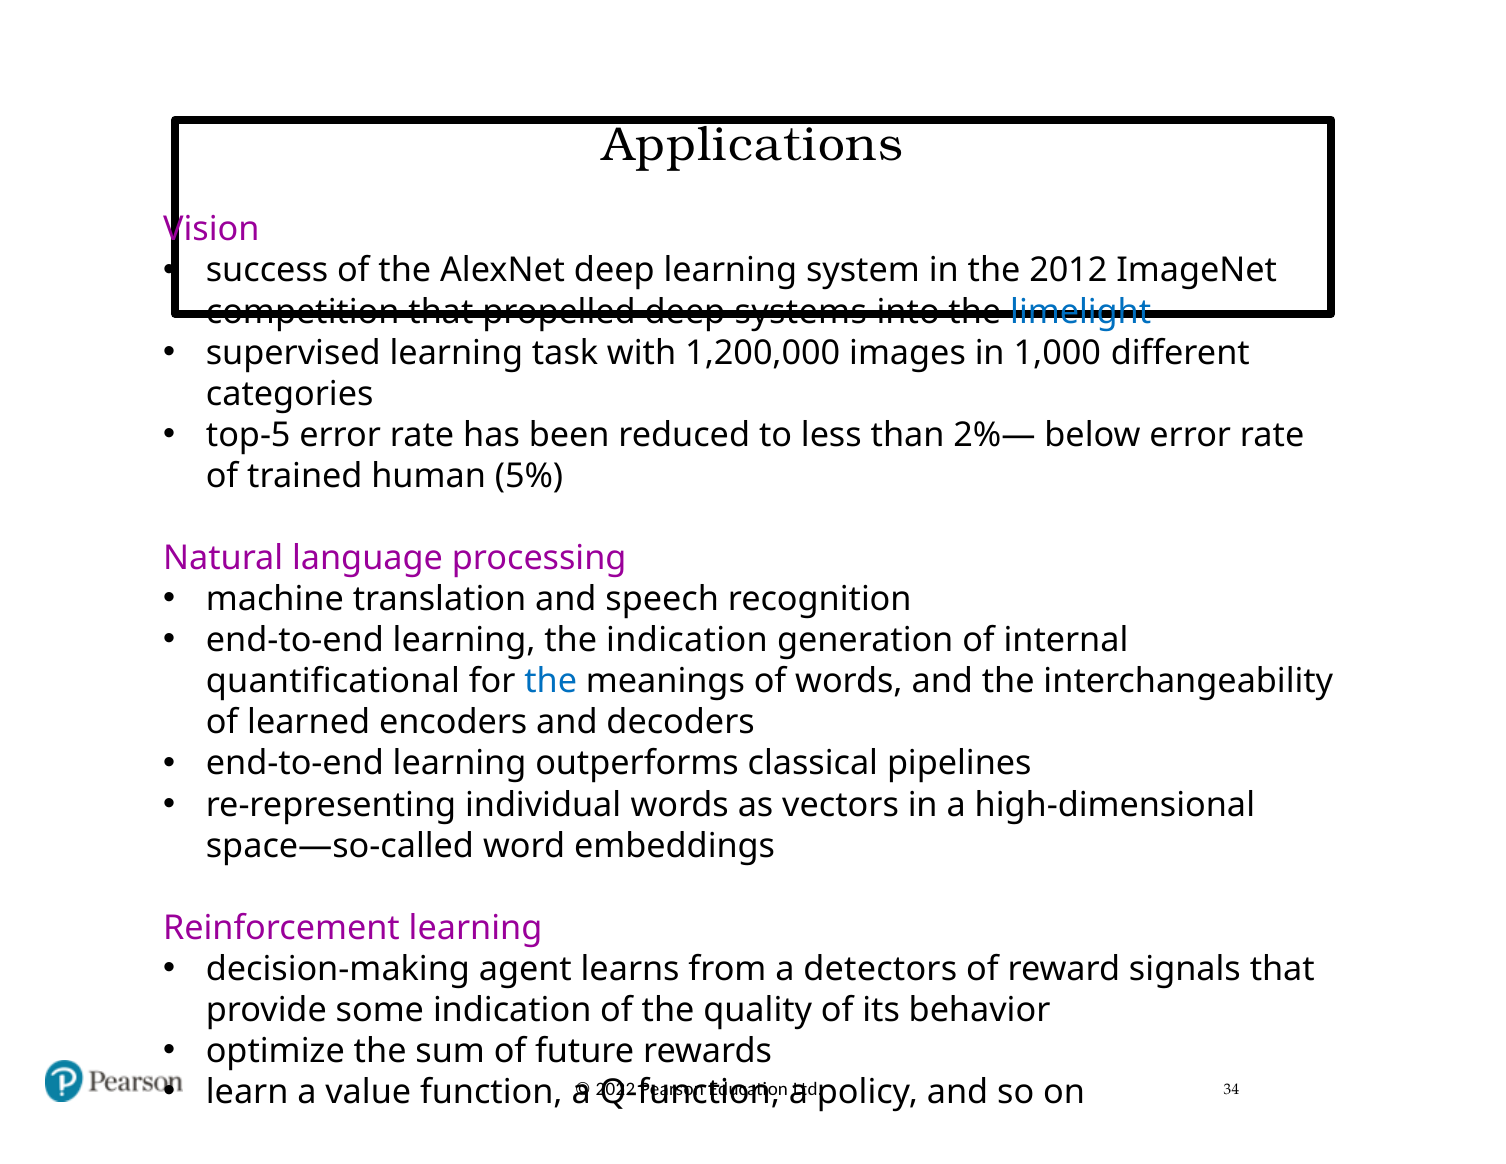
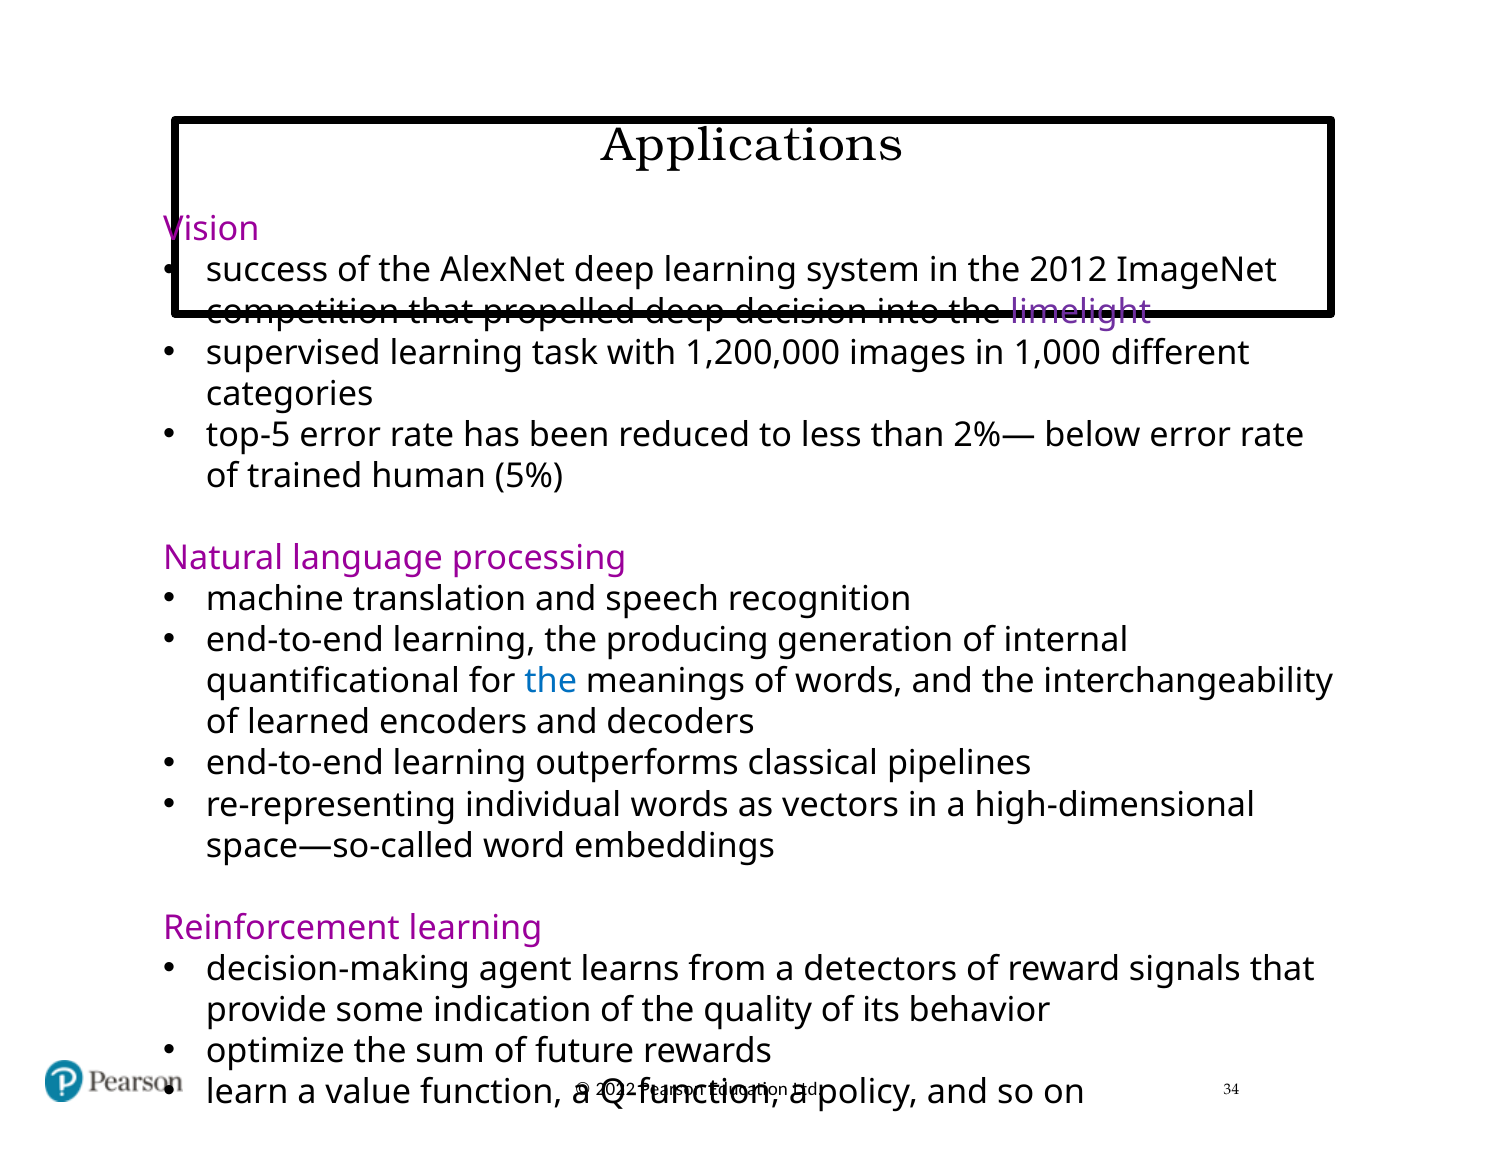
systems: systems -> decision
limelight colour: blue -> purple
the indication: indication -> producing
